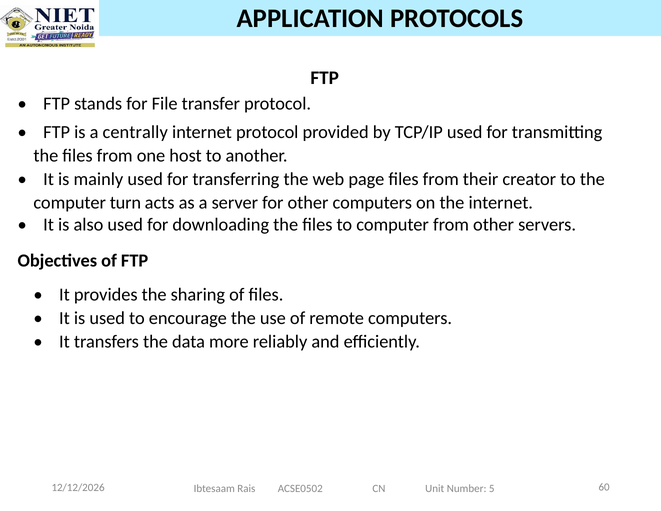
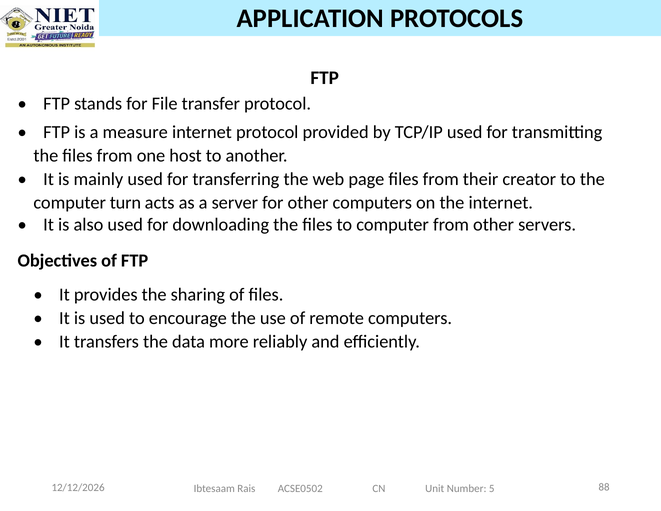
centrally: centrally -> measure
60: 60 -> 88
